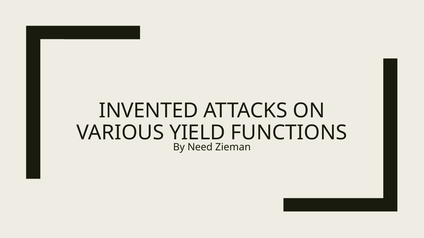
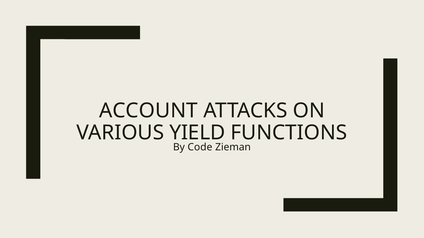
INVENTED: INVENTED -> ACCOUNT
Need: Need -> Code
